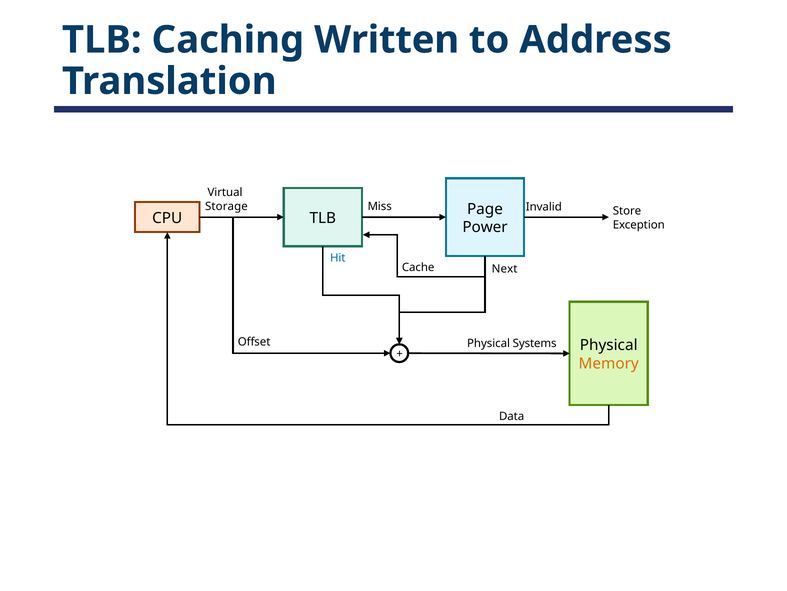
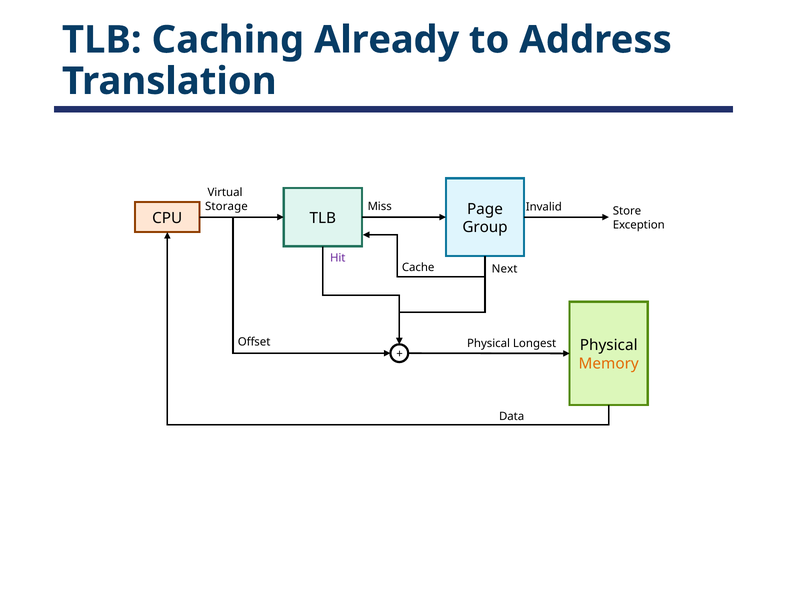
Written: Written -> Already
Power: Power -> Group
Hit colour: blue -> purple
Systems: Systems -> Longest
